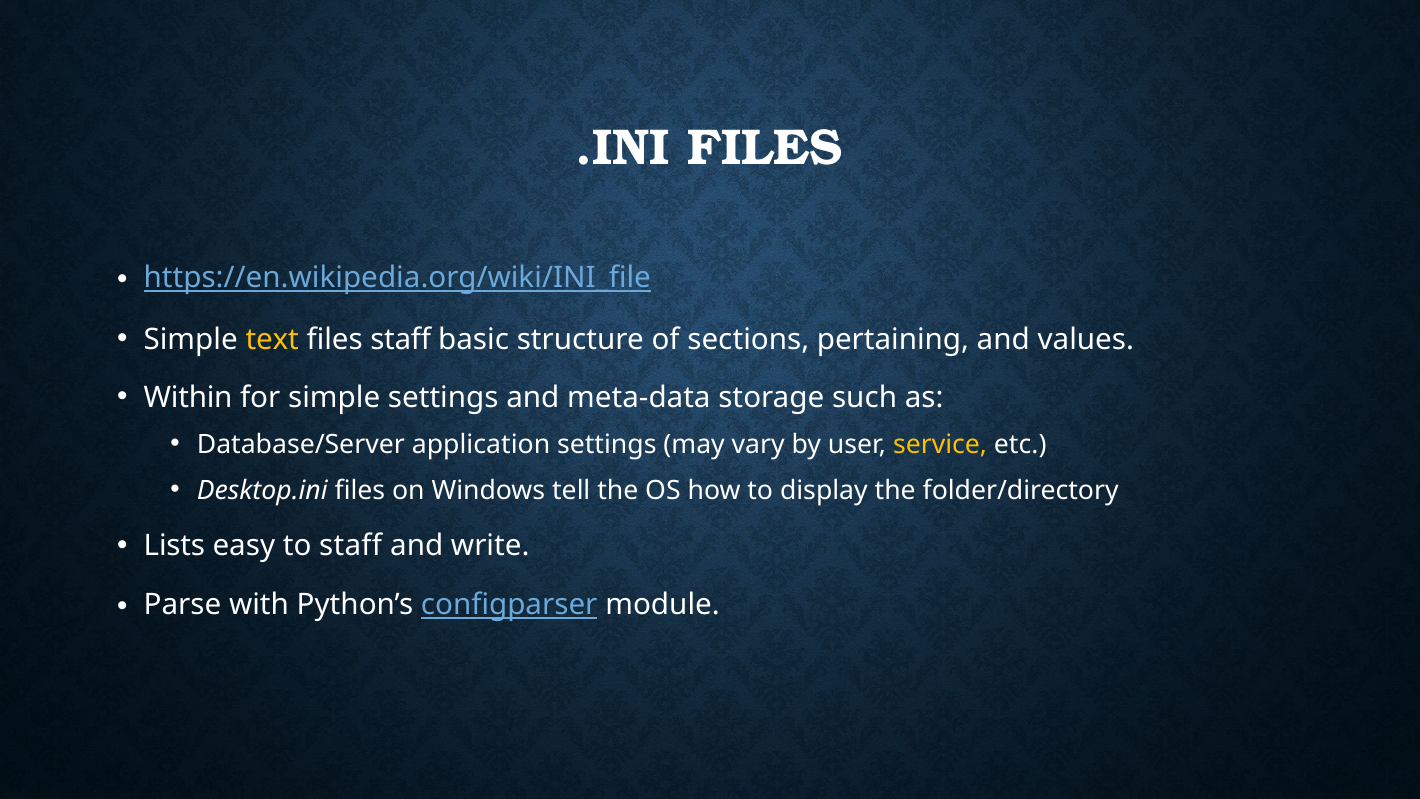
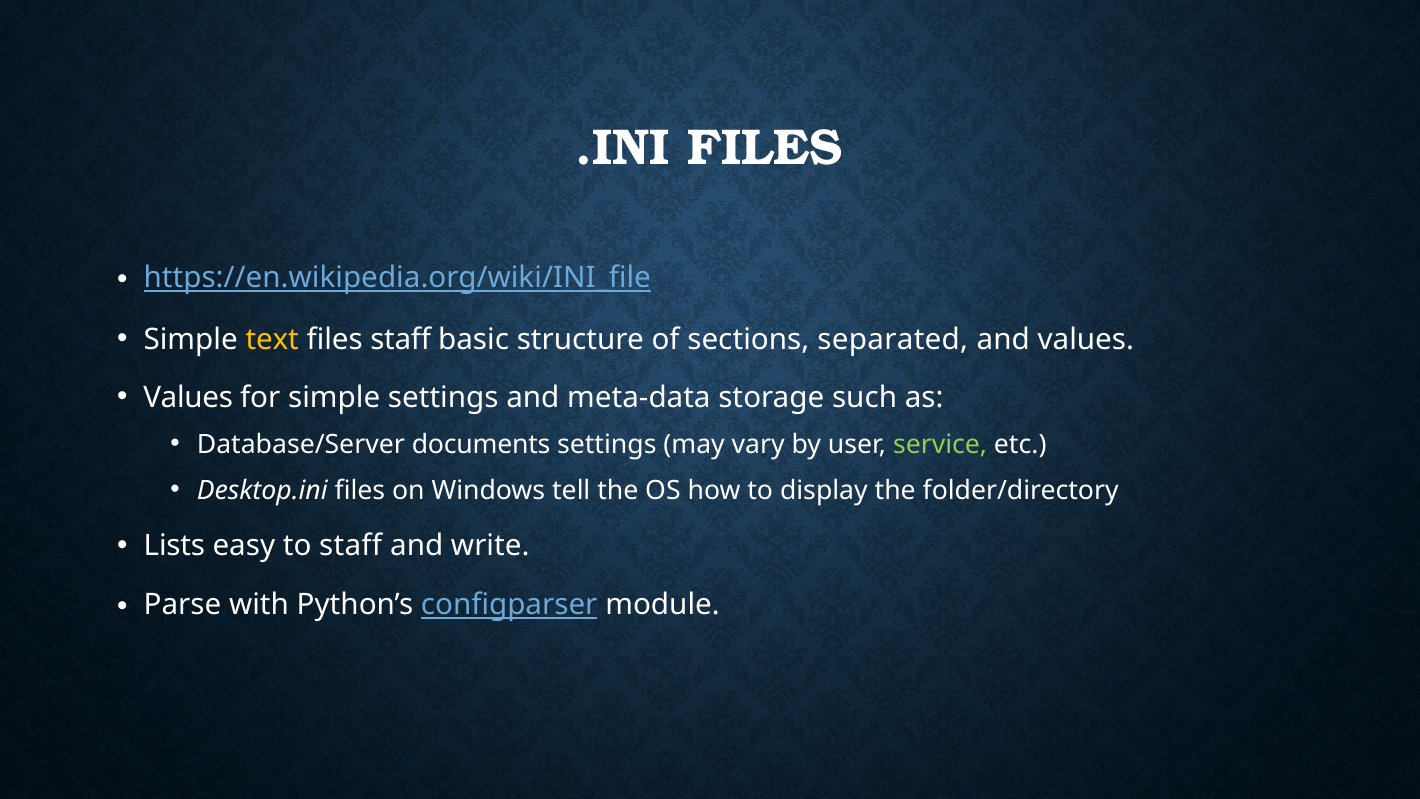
pertaining: pertaining -> separated
Within at (188, 397): Within -> Values
application: application -> documents
service colour: yellow -> light green
